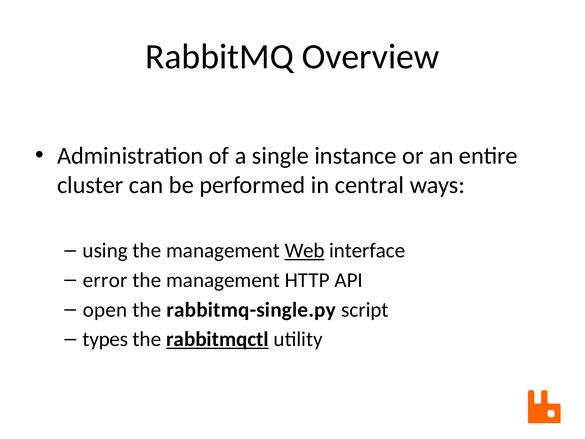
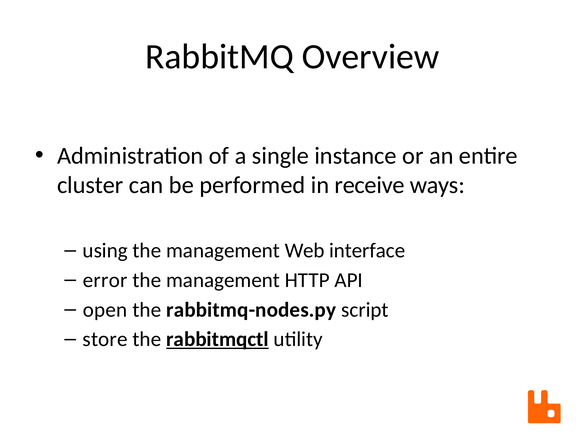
central: central -> receive
Web underline: present -> none
rabbitmq-single.py: rabbitmq-single.py -> rabbitmq-nodes.py
types: types -> store
